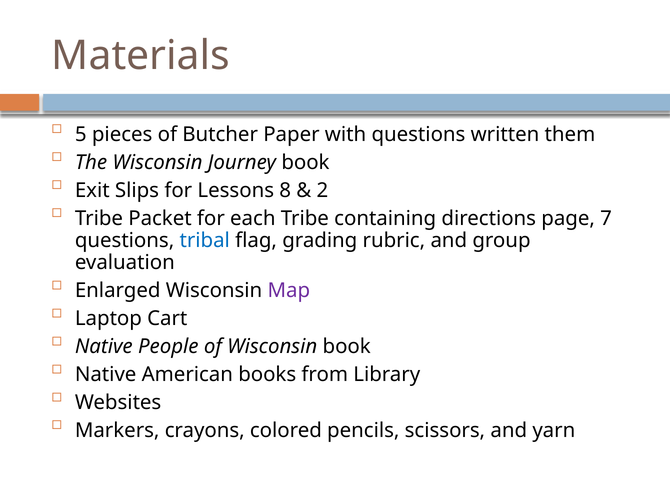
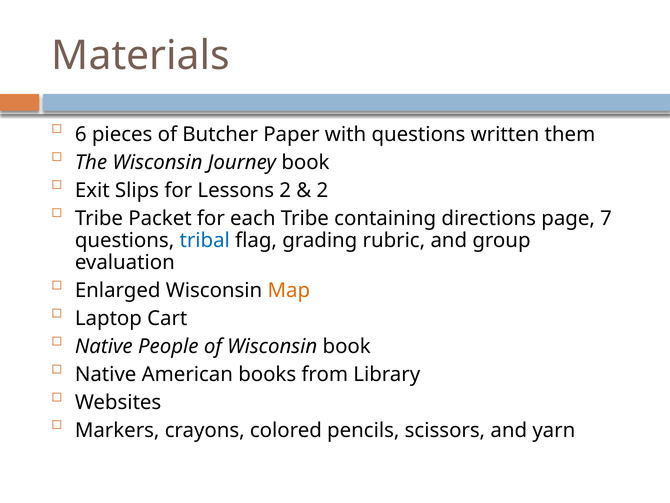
5: 5 -> 6
Lessons 8: 8 -> 2
Map colour: purple -> orange
